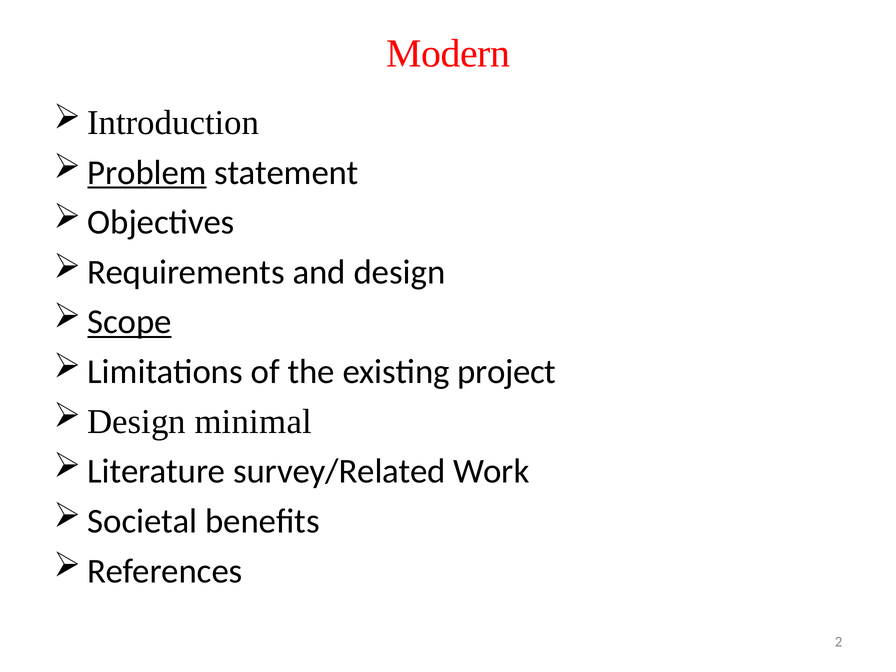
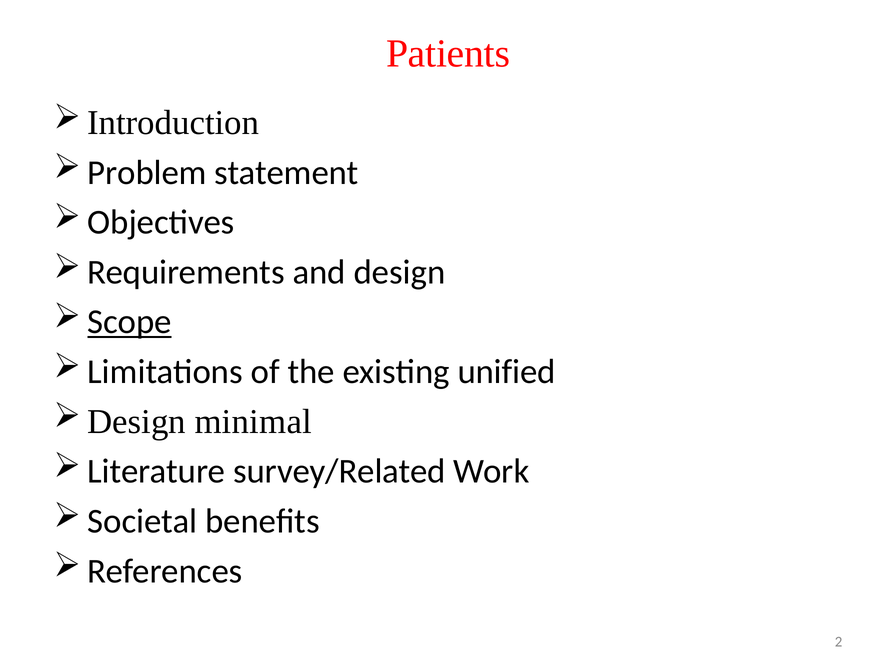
Modern: Modern -> Patients
Problem underline: present -> none
project: project -> unified
